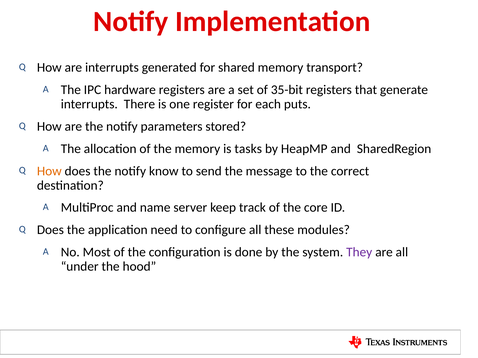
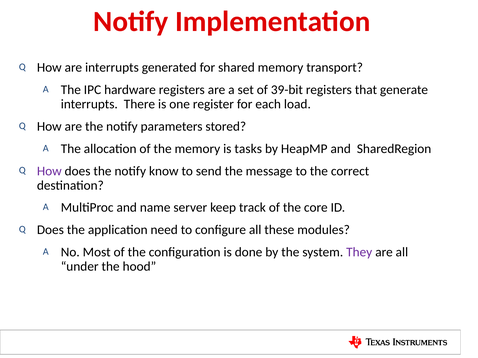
35-bit: 35-bit -> 39-bit
puts: puts -> load
How at (49, 171) colour: orange -> purple
